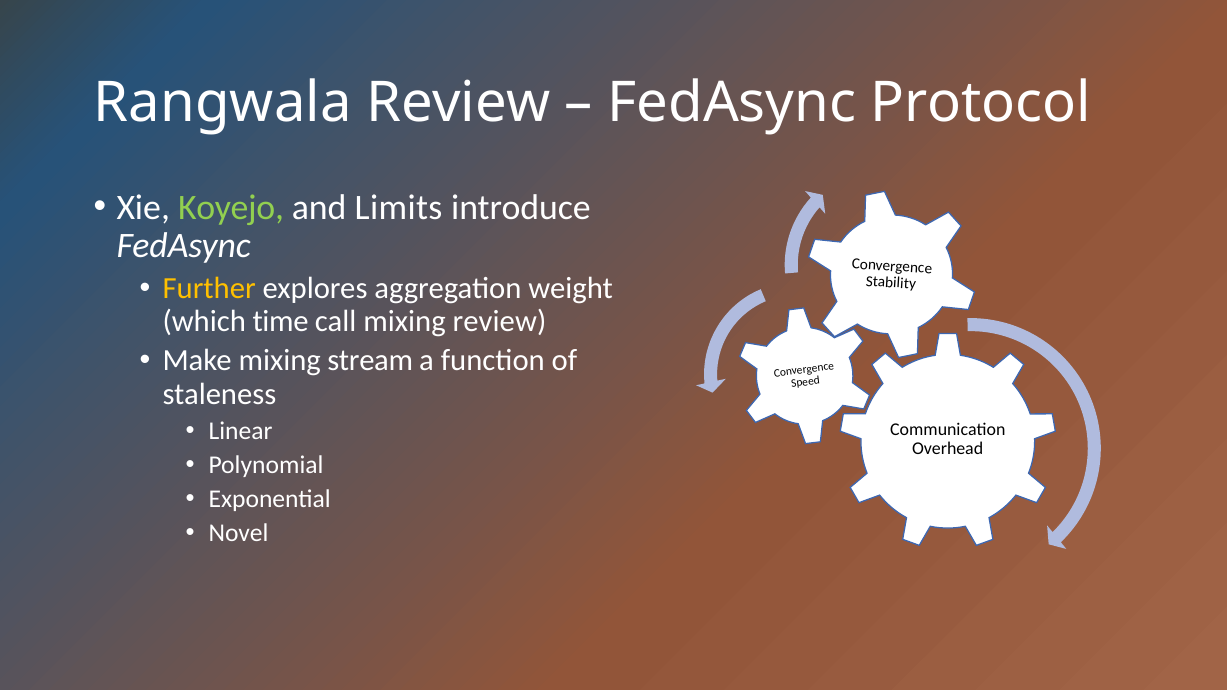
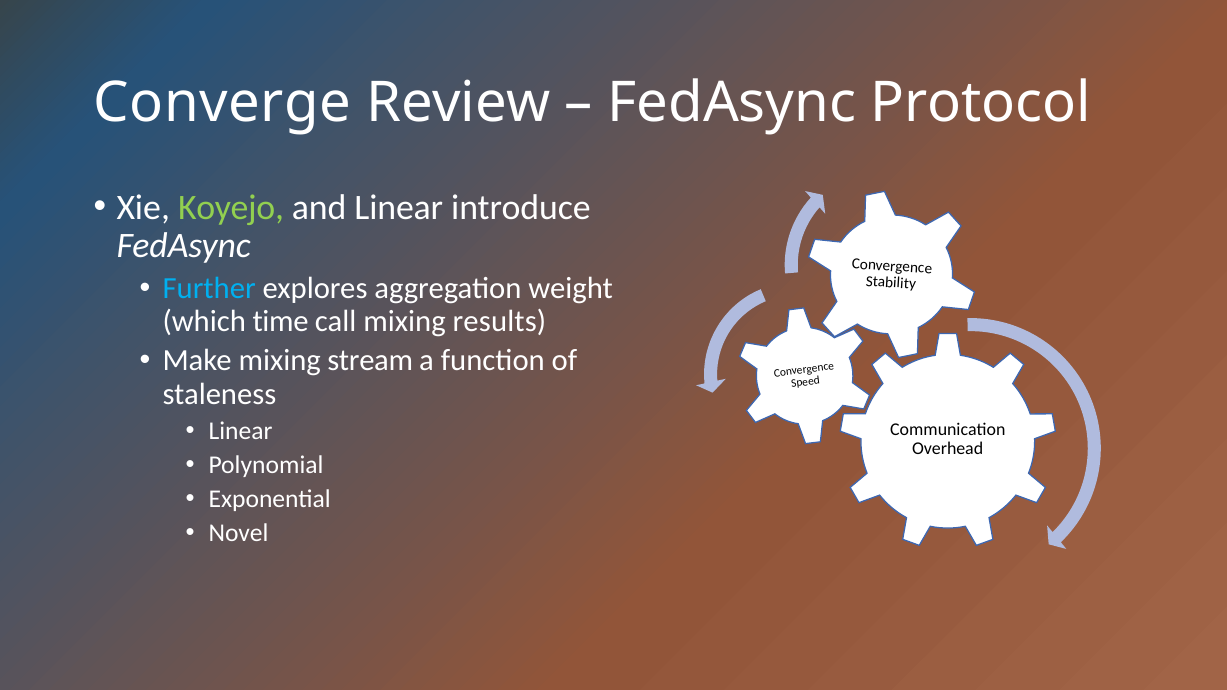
Rangwala: Rangwala -> Converge
and Limits: Limits -> Linear
Further colour: yellow -> light blue
mixing review: review -> results
